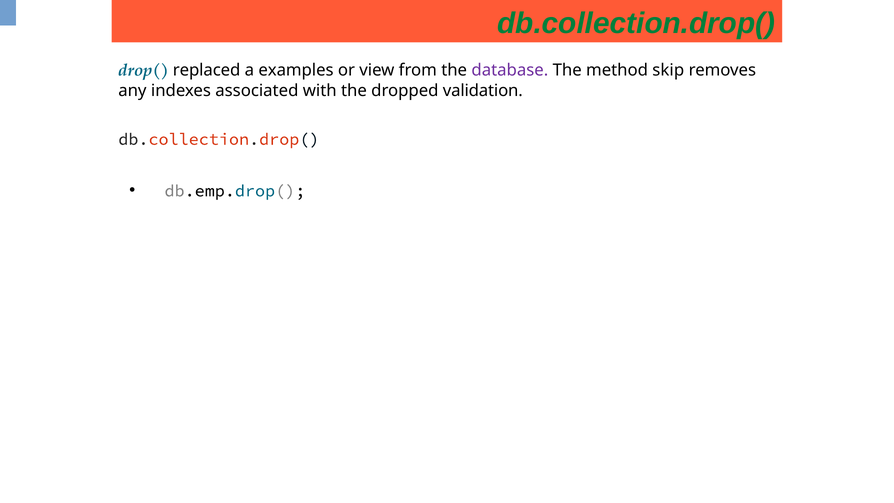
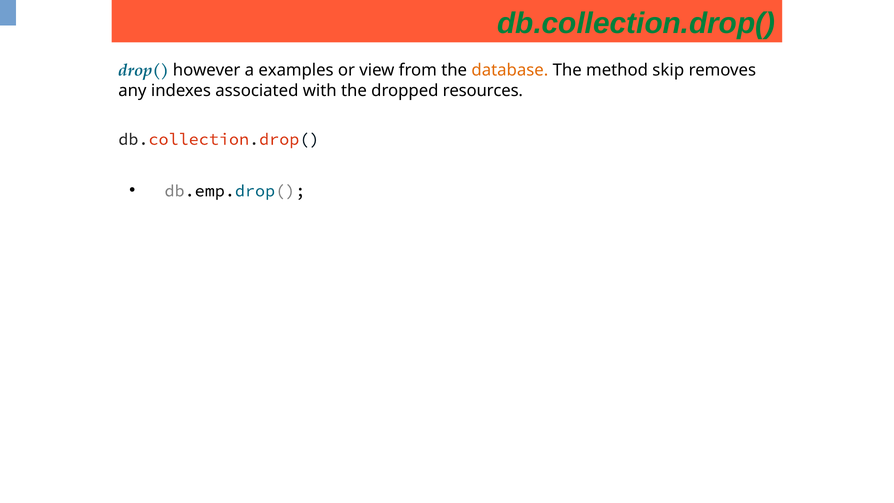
replaced: replaced -> however
database colour: purple -> orange
validation: validation -> resources
